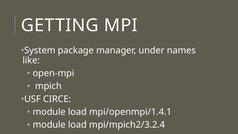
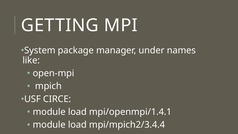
mpi/mpich2/3.2.4: mpi/mpich2/3.2.4 -> mpi/mpich2/3.4.4
